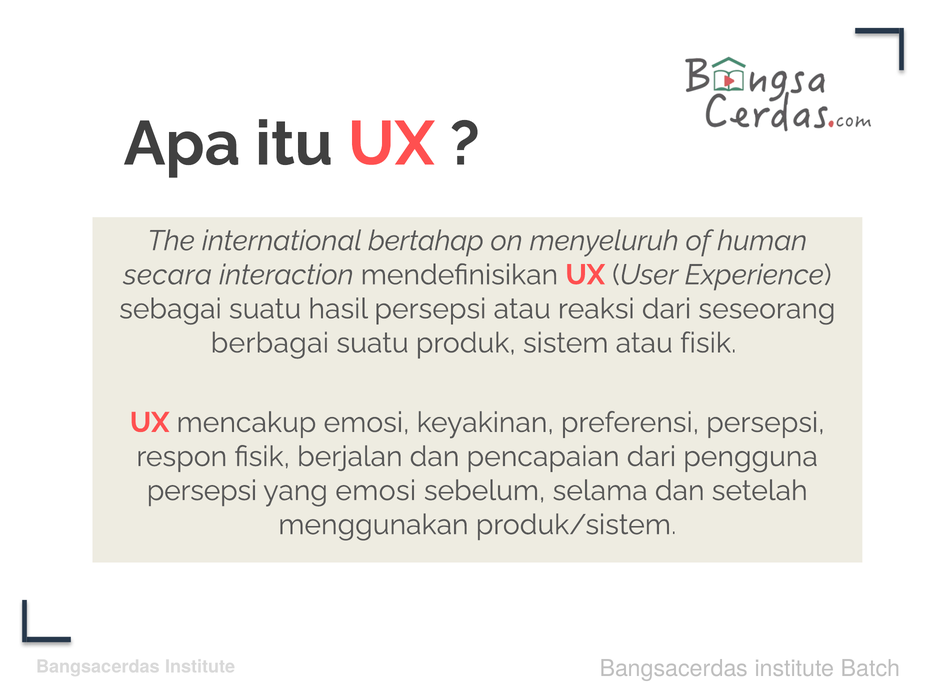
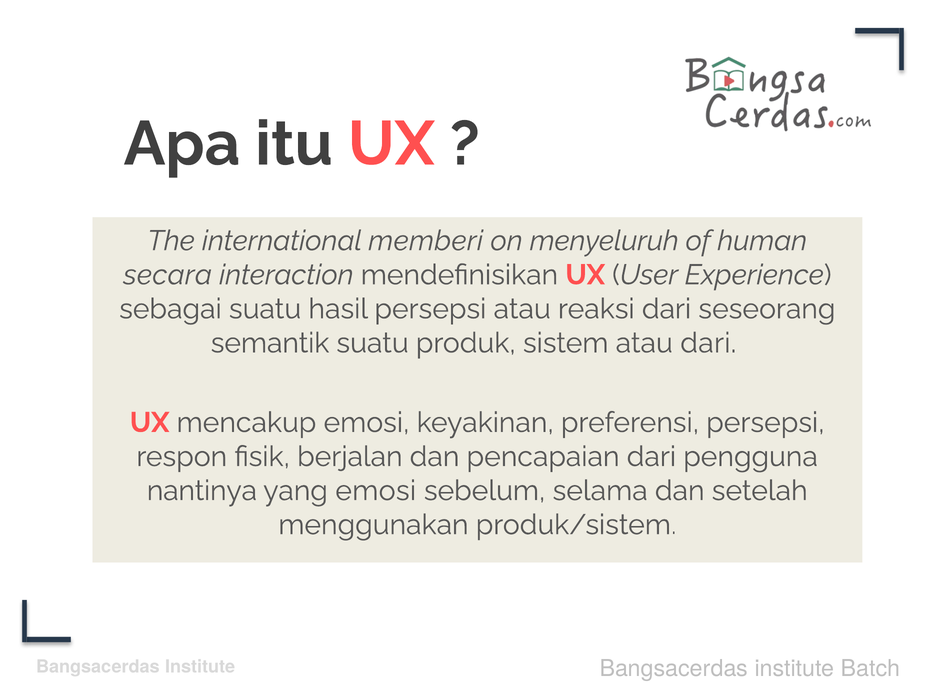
bertahap: bertahap -> memberi
berbagai: berbagai -> semantik
atau fisik: fisik -> dari
persepsi at (202, 491): persepsi -> nantinya
